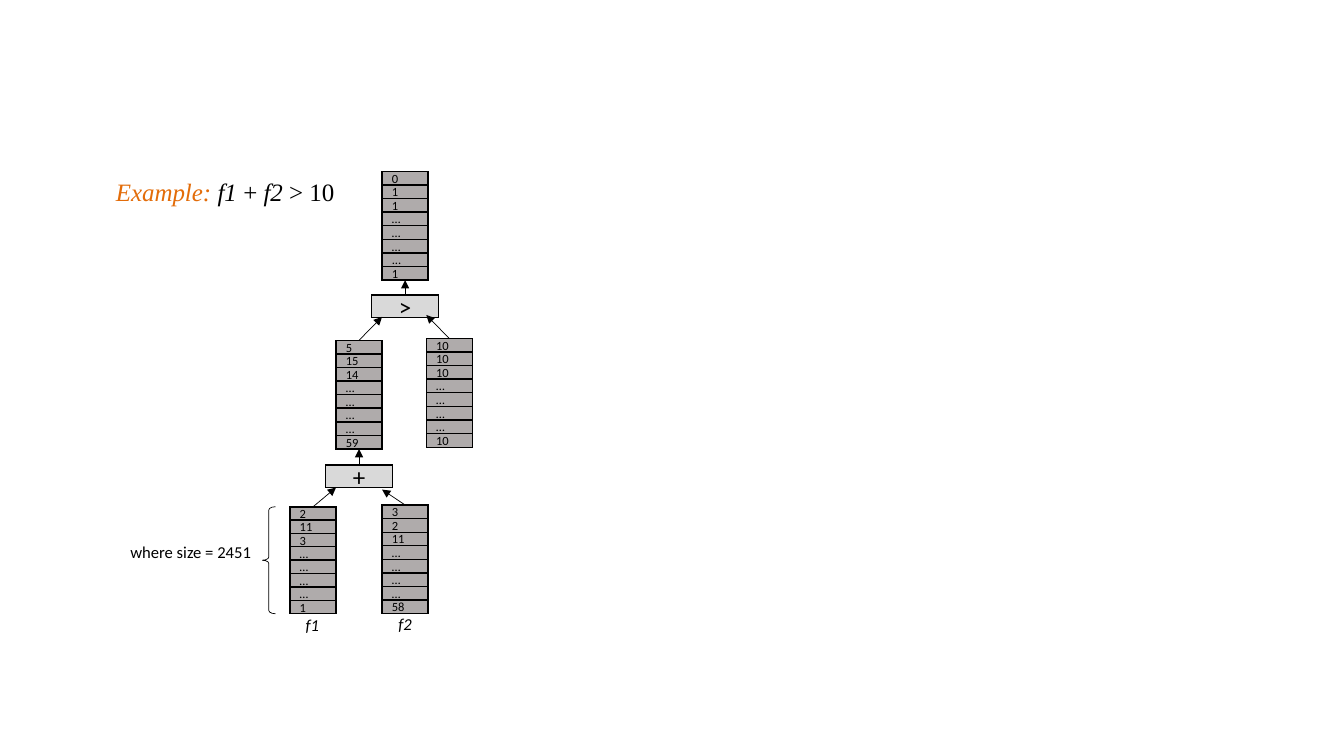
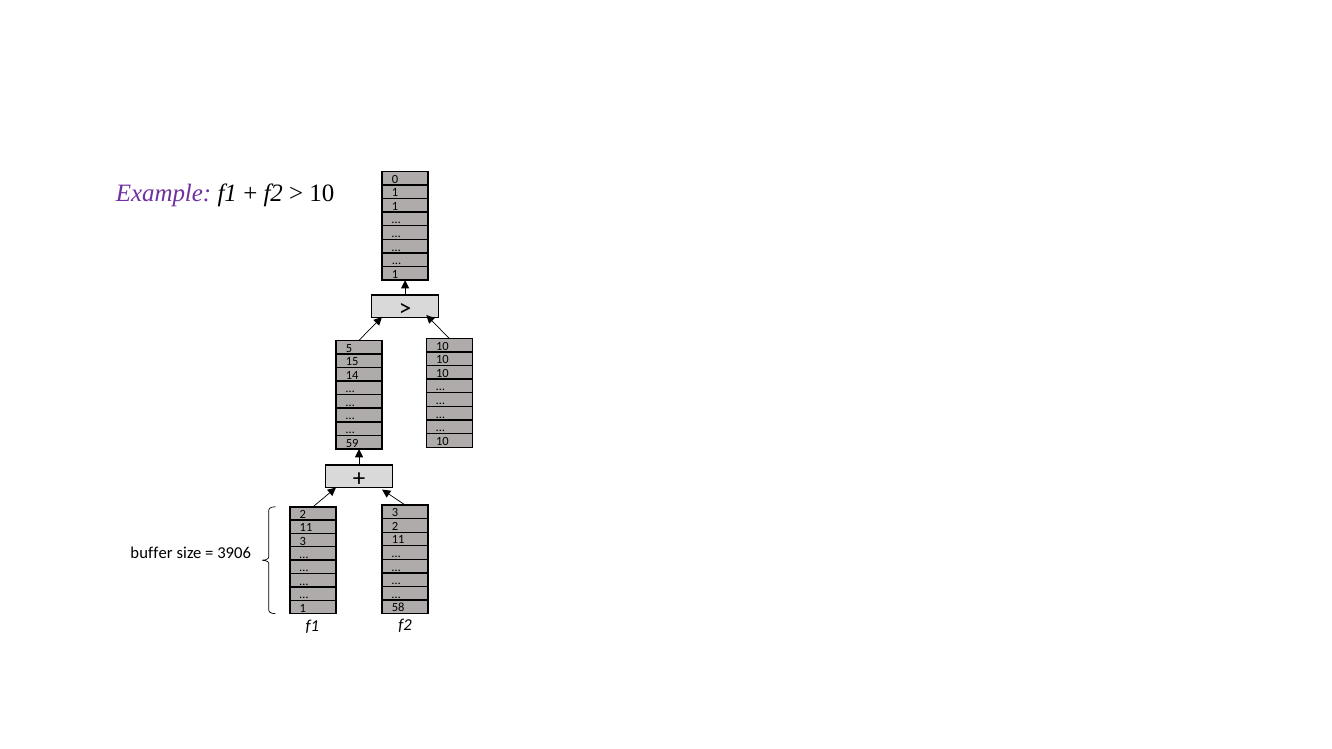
Example colour: orange -> purple
where: where -> buffer
2451: 2451 -> 3906
